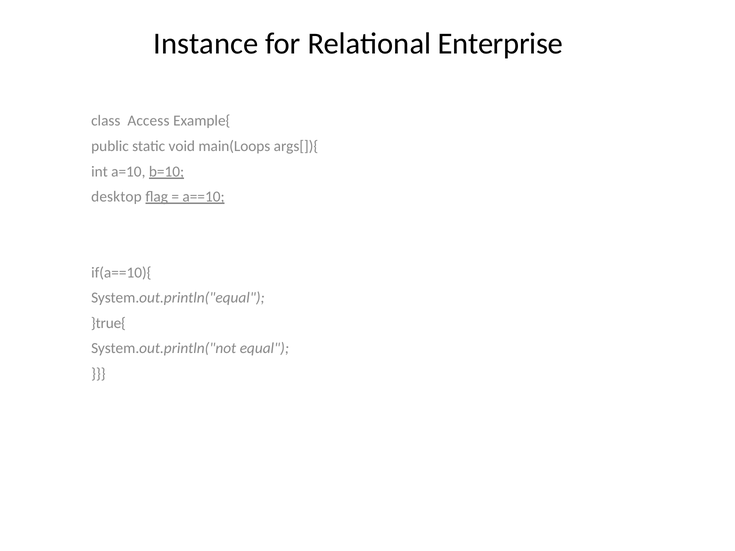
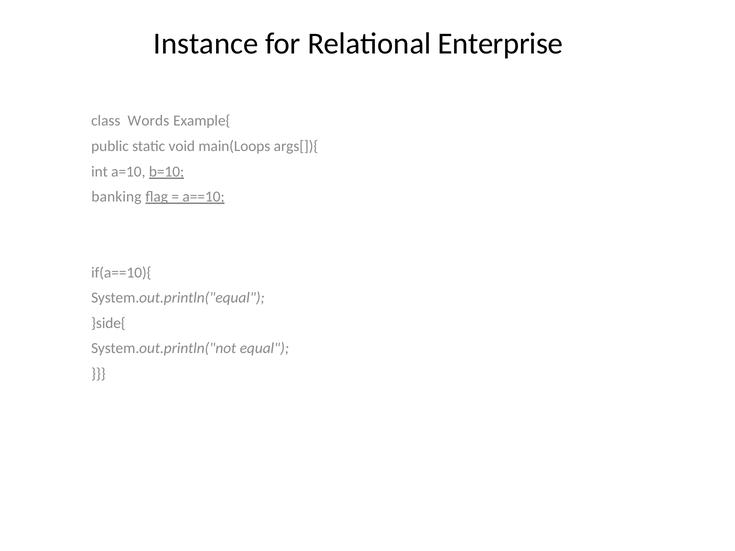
Access: Access -> Words
desktop: desktop -> banking
}true{: }true{ -> }side{
